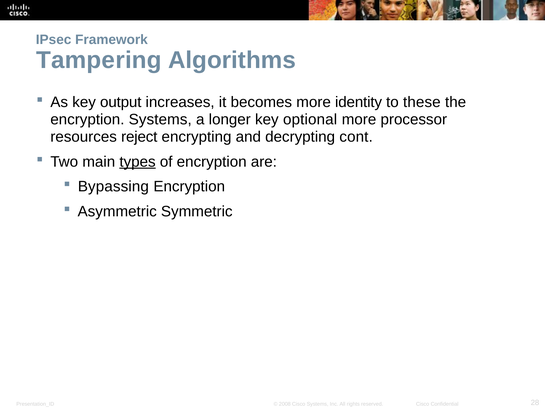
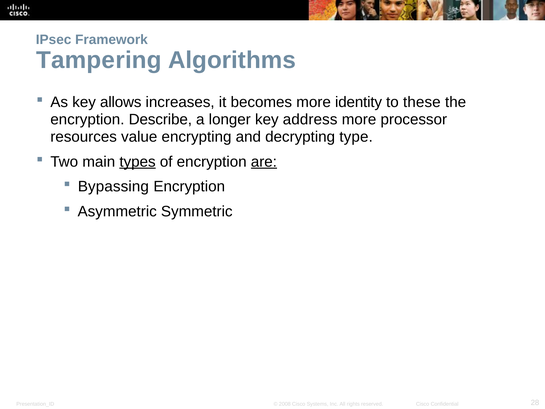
output: output -> allows
encryption Systems: Systems -> Describe
optional: optional -> address
reject: reject -> value
cont: cont -> type
are underline: none -> present
